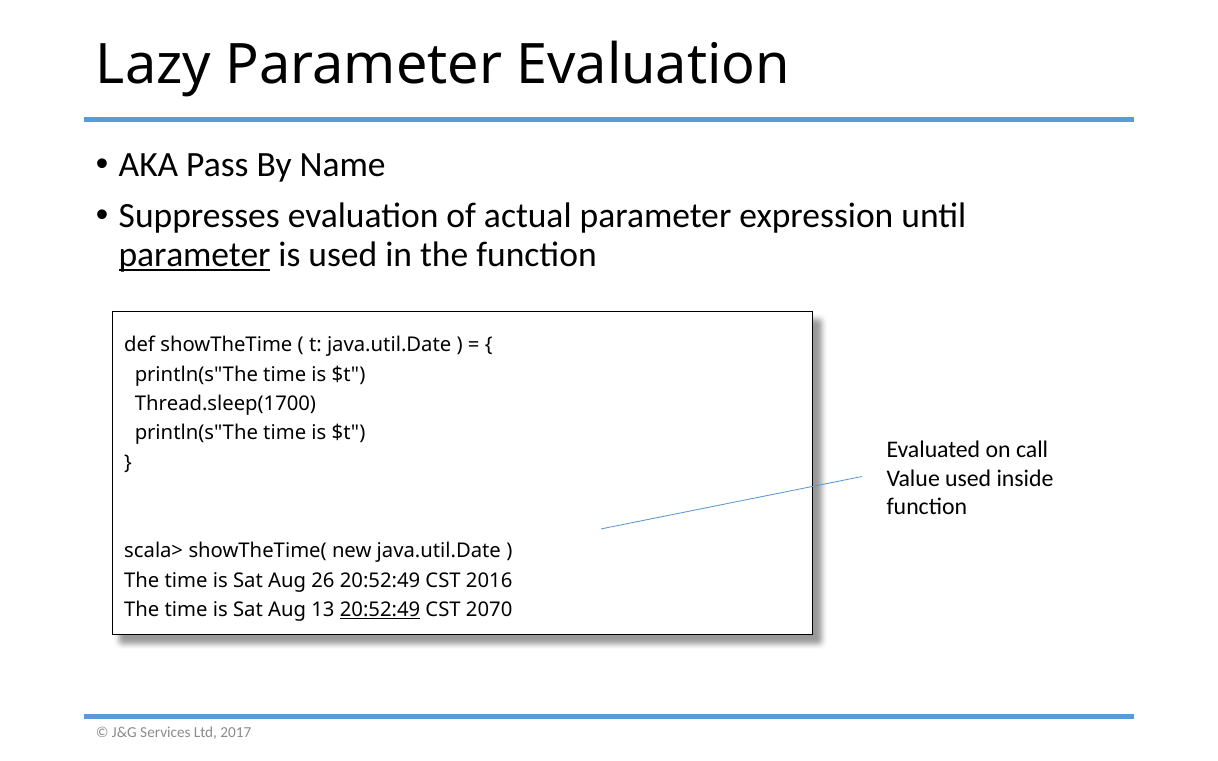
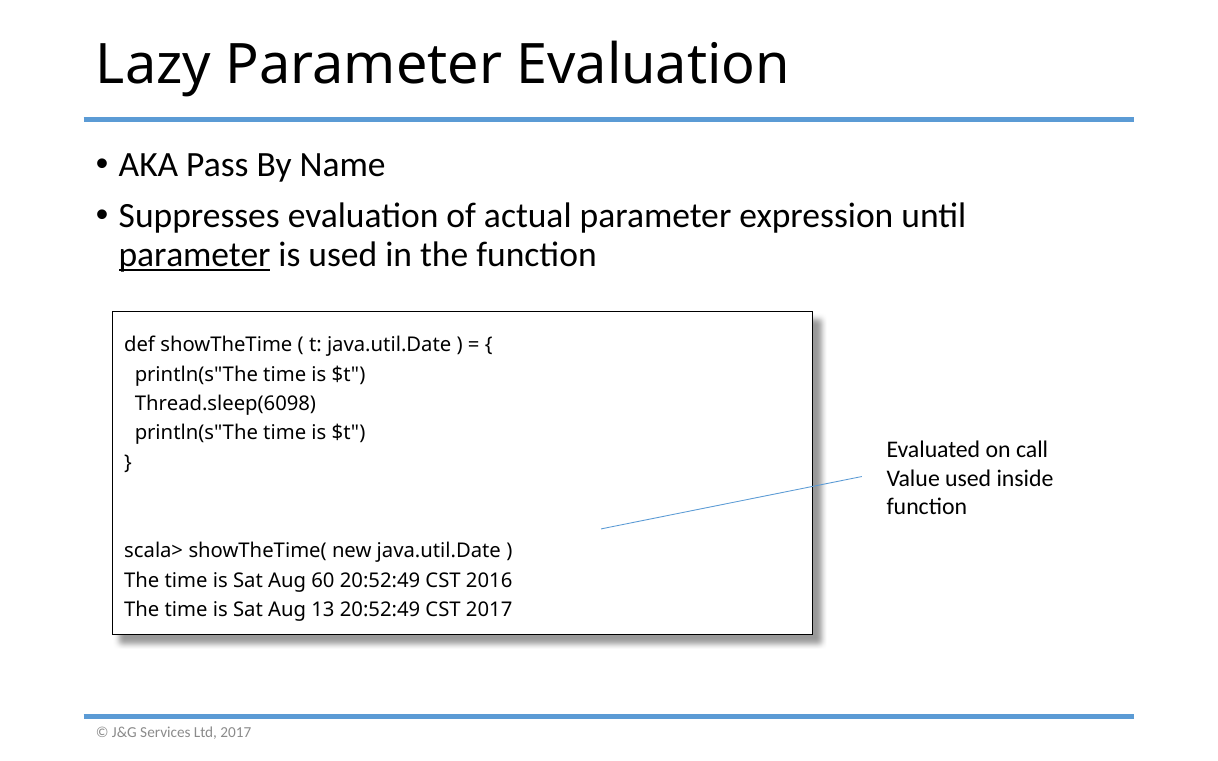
Thread.sleep(1700: Thread.sleep(1700 -> Thread.sleep(6098
26: 26 -> 60
20:52:49 at (380, 610) underline: present -> none
CST 2070: 2070 -> 2017
